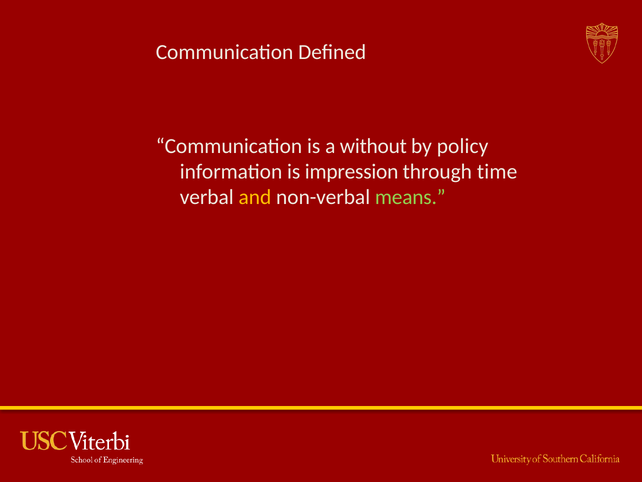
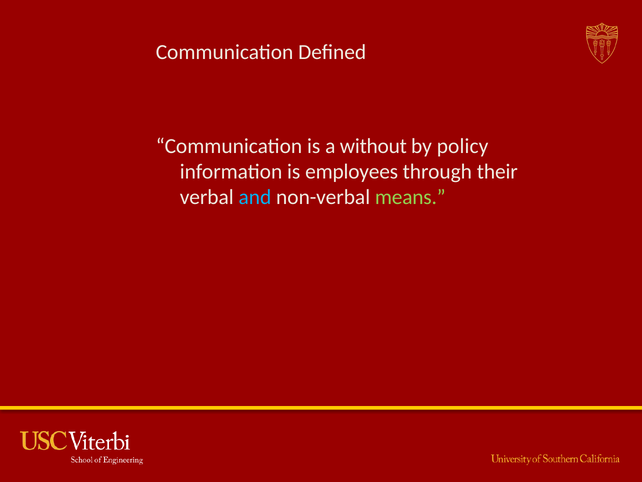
impression: impression -> employees
time: time -> their
and colour: yellow -> light blue
